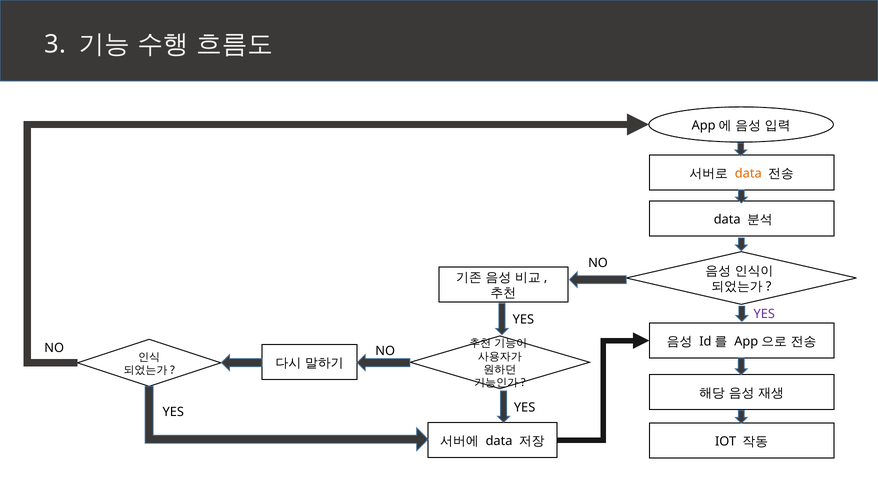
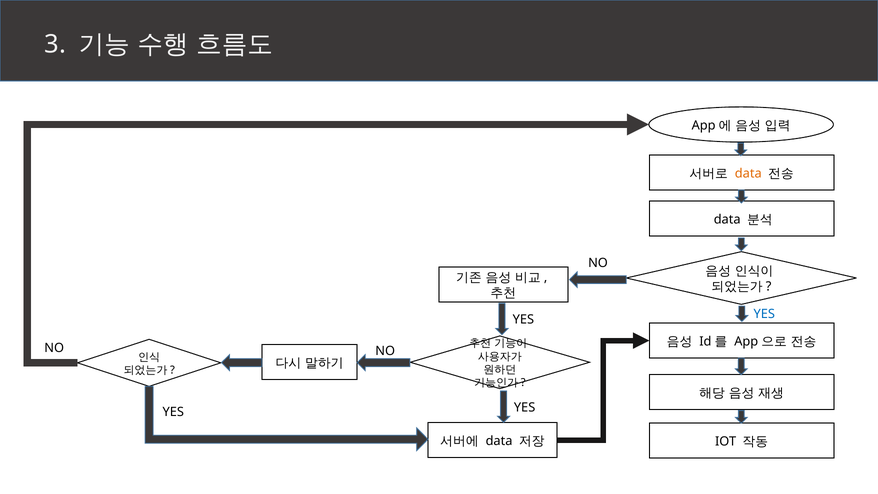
YES at (764, 314) colour: purple -> blue
